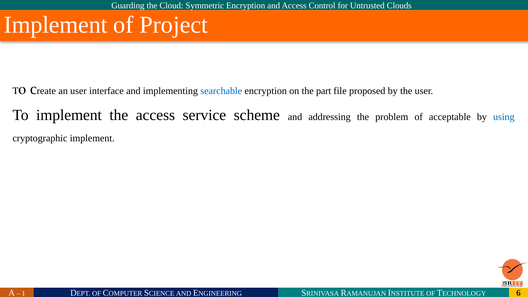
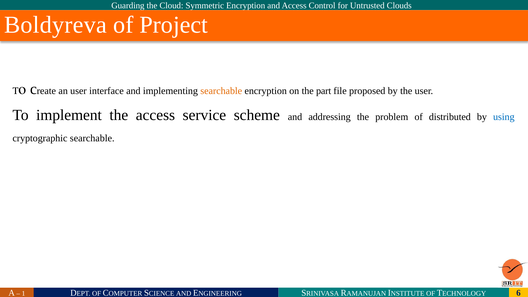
Implement at (56, 25): Implement -> Boldyreva
searchable at (221, 91) colour: blue -> orange
acceptable: acceptable -> distributed
cryptographic implement: implement -> searchable
